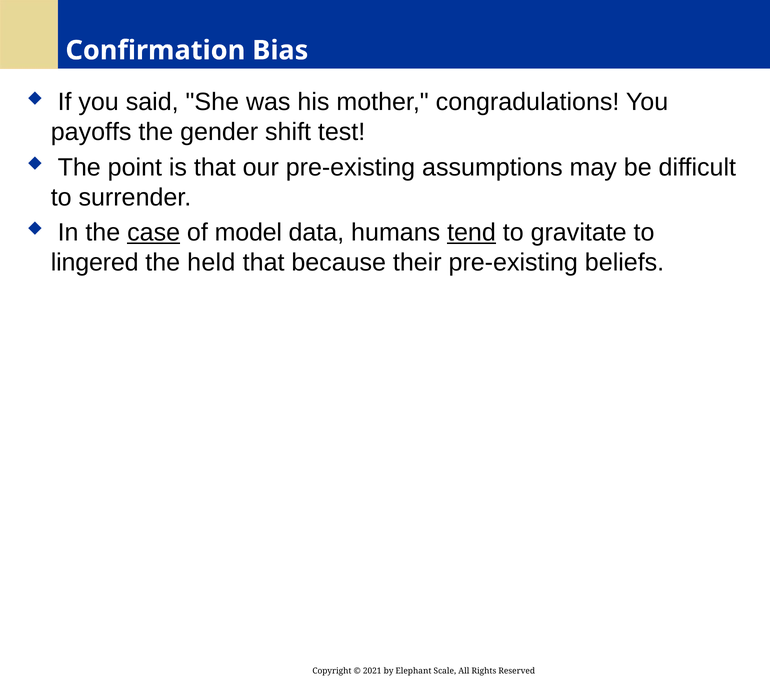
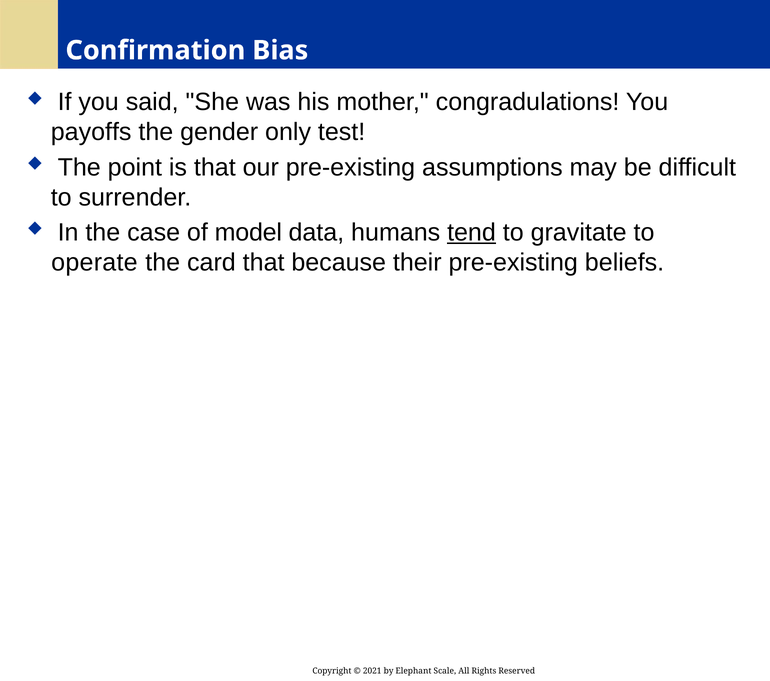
shift: shift -> only
case underline: present -> none
lingered: lingered -> operate
held: held -> card
